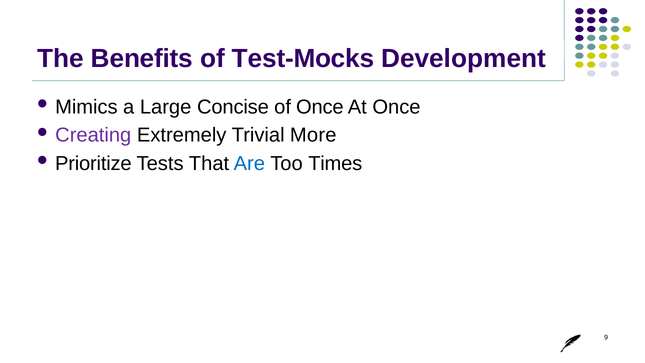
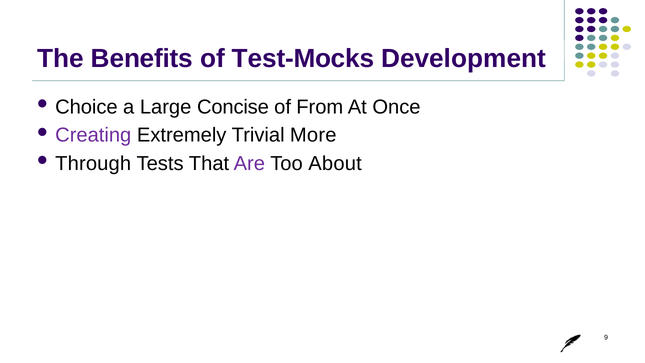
Mimics: Mimics -> Choice
of Once: Once -> From
Prioritize: Prioritize -> Through
Are colour: blue -> purple
Times: Times -> About
